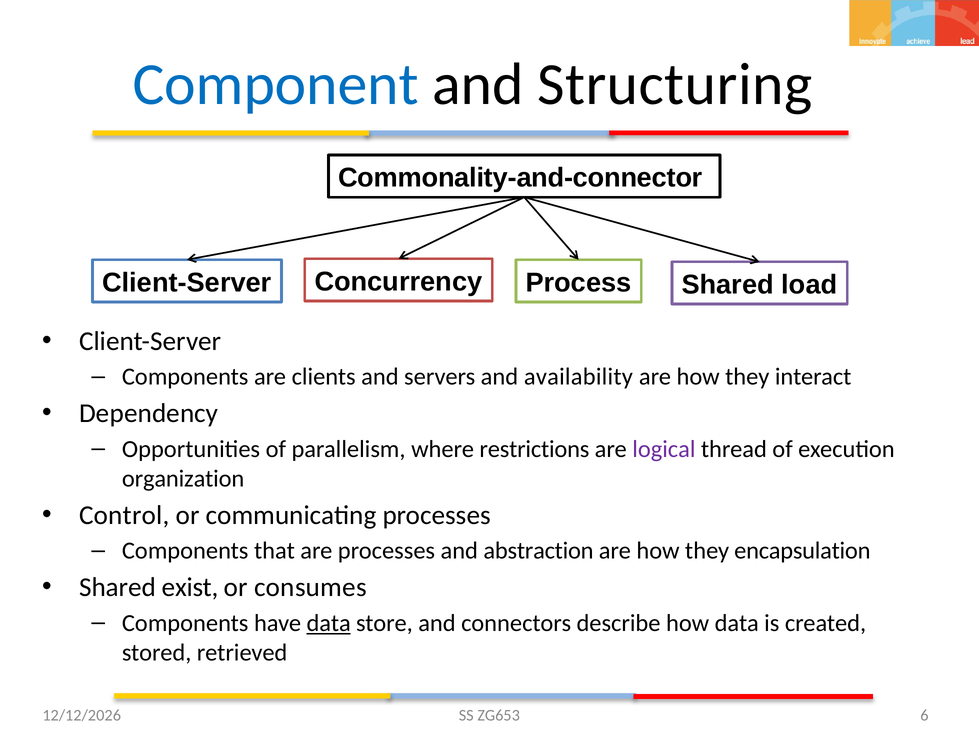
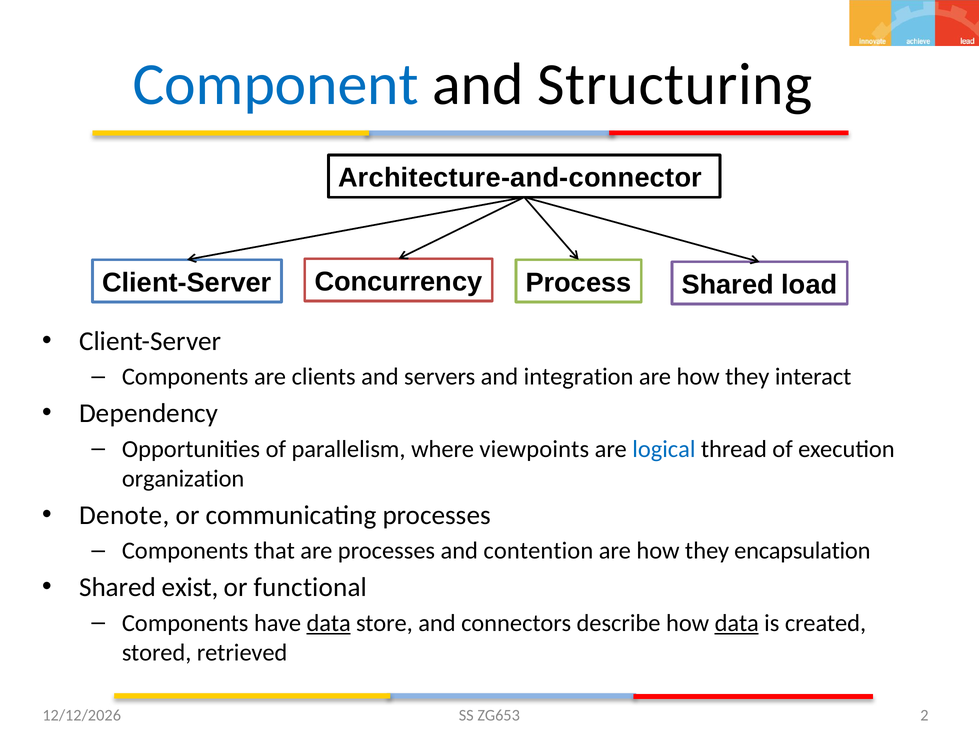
Commonality-and-connector: Commonality-and-connector -> Architecture-and-connector
availability: availability -> integration
restrictions: restrictions -> viewpoints
logical colour: purple -> blue
Control: Control -> Denote
abstraction: abstraction -> contention
consumes: consumes -> functional
data at (737, 623) underline: none -> present
6: 6 -> 2
